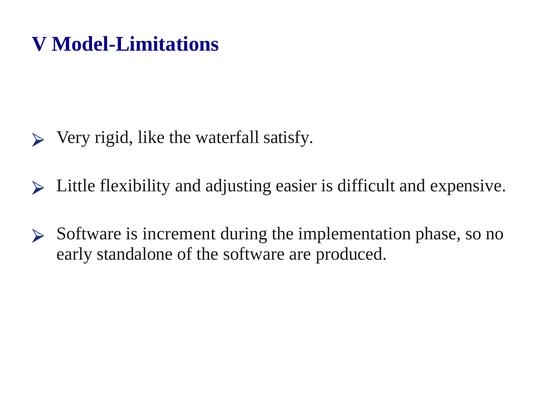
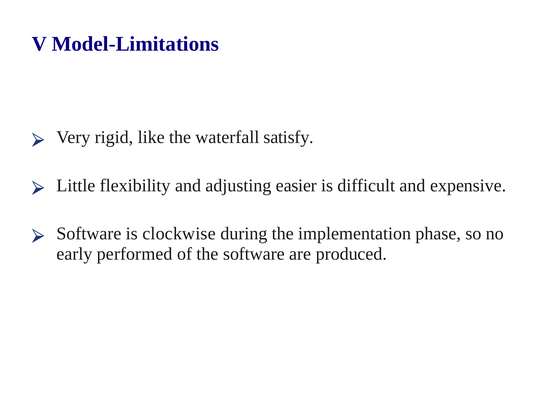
increment: increment -> clockwise
standalone: standalone -> performed
